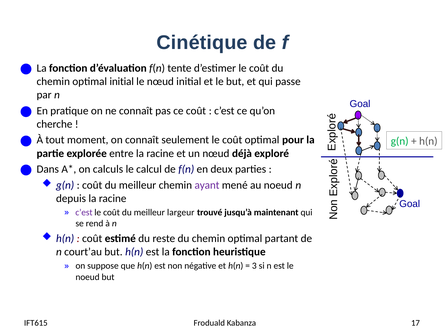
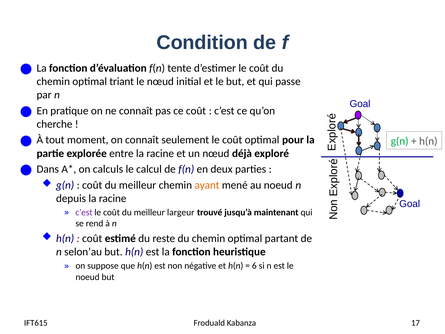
Cinétique: Cinétique -> Condition
optimal initial: initial -> triant
ayant colour: purple -> orange
court’au: court’au -> selon’au
3: 3 -> 6
